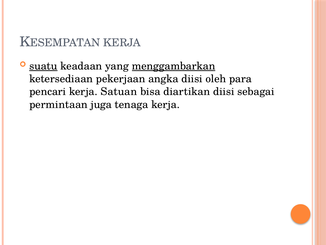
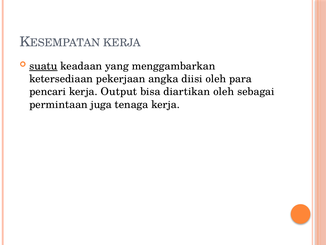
menggambarkan underline: present -> none
Satuan: Satuan -> Output
diartikan diisi: diisi -> oleh
